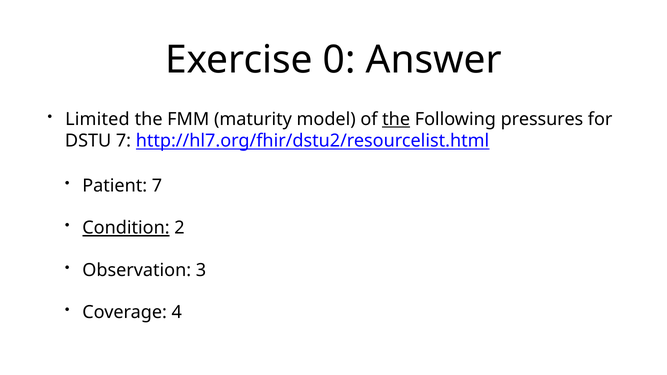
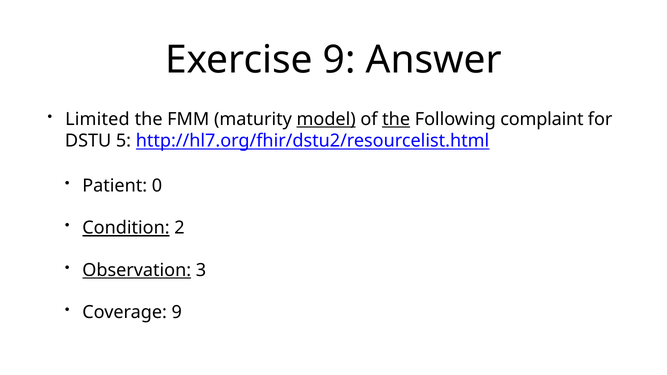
Exercise 0: 0 -> 9
model underline: none -> present
pressures: pressures -> complaint
DSTU 7: 7 -> 5
Patient 7: 7 -> 0
Observation underline: none -> present
Coverage 4: 4 -> 9
